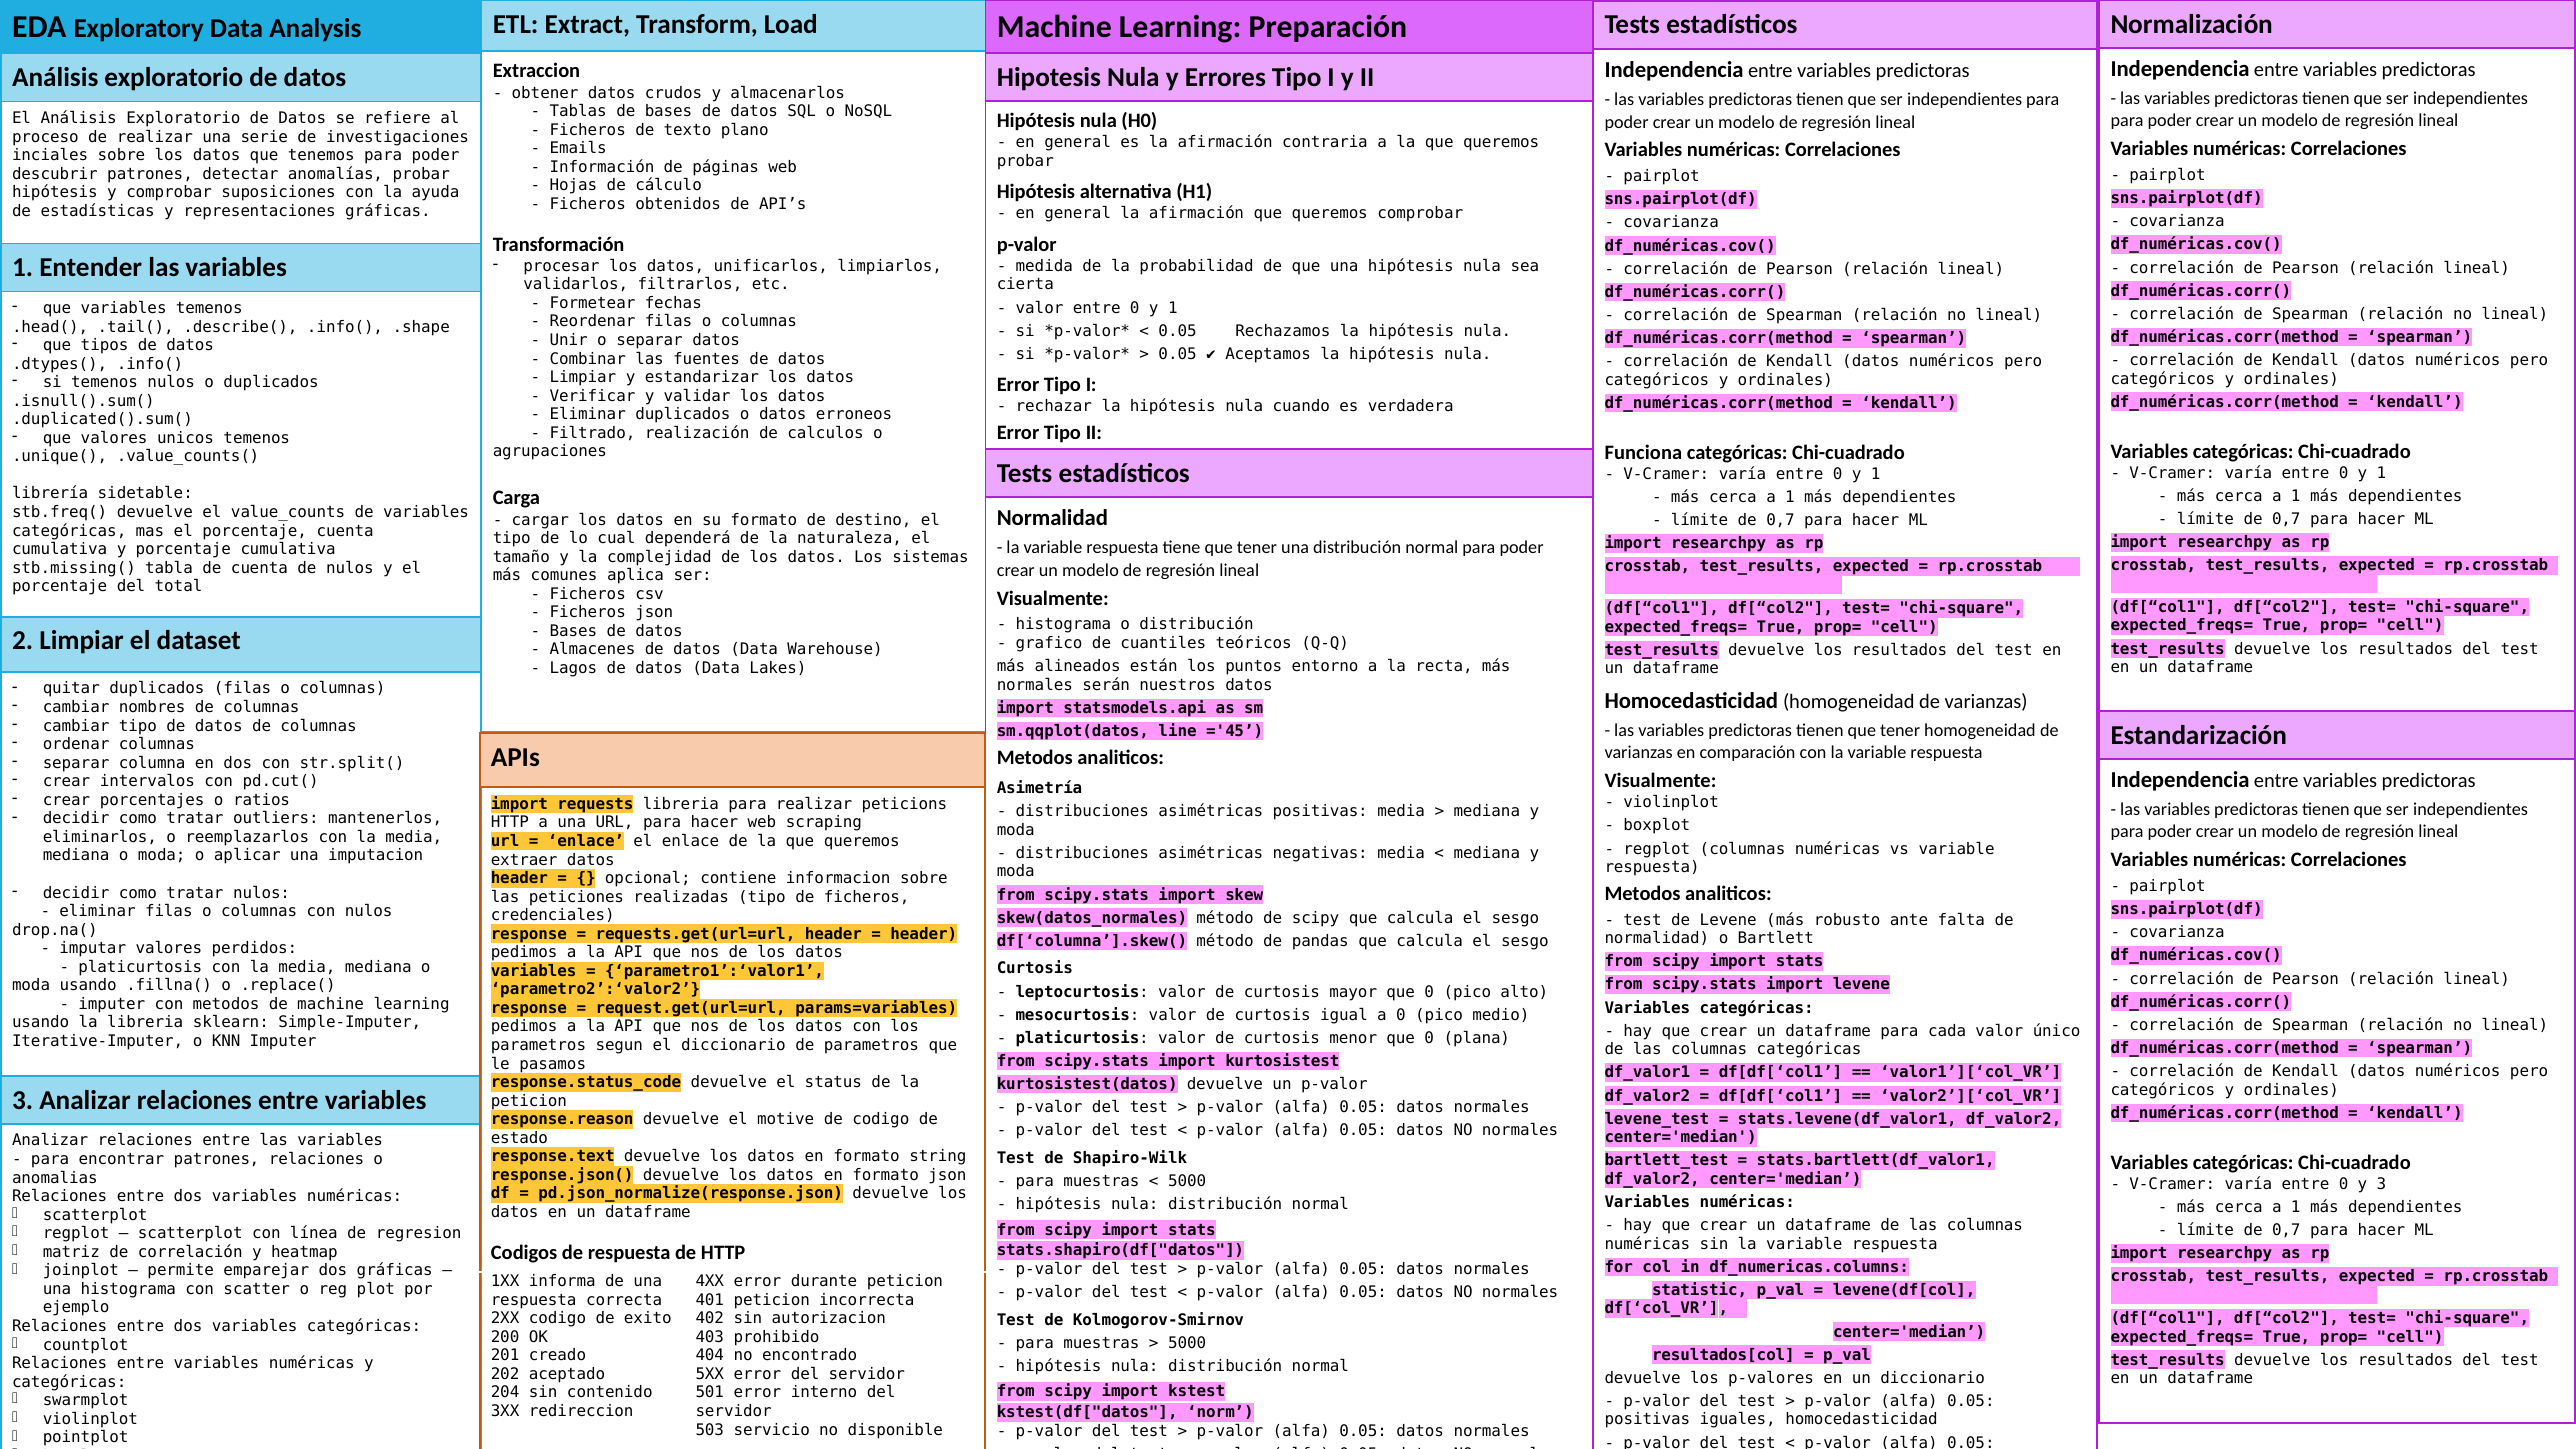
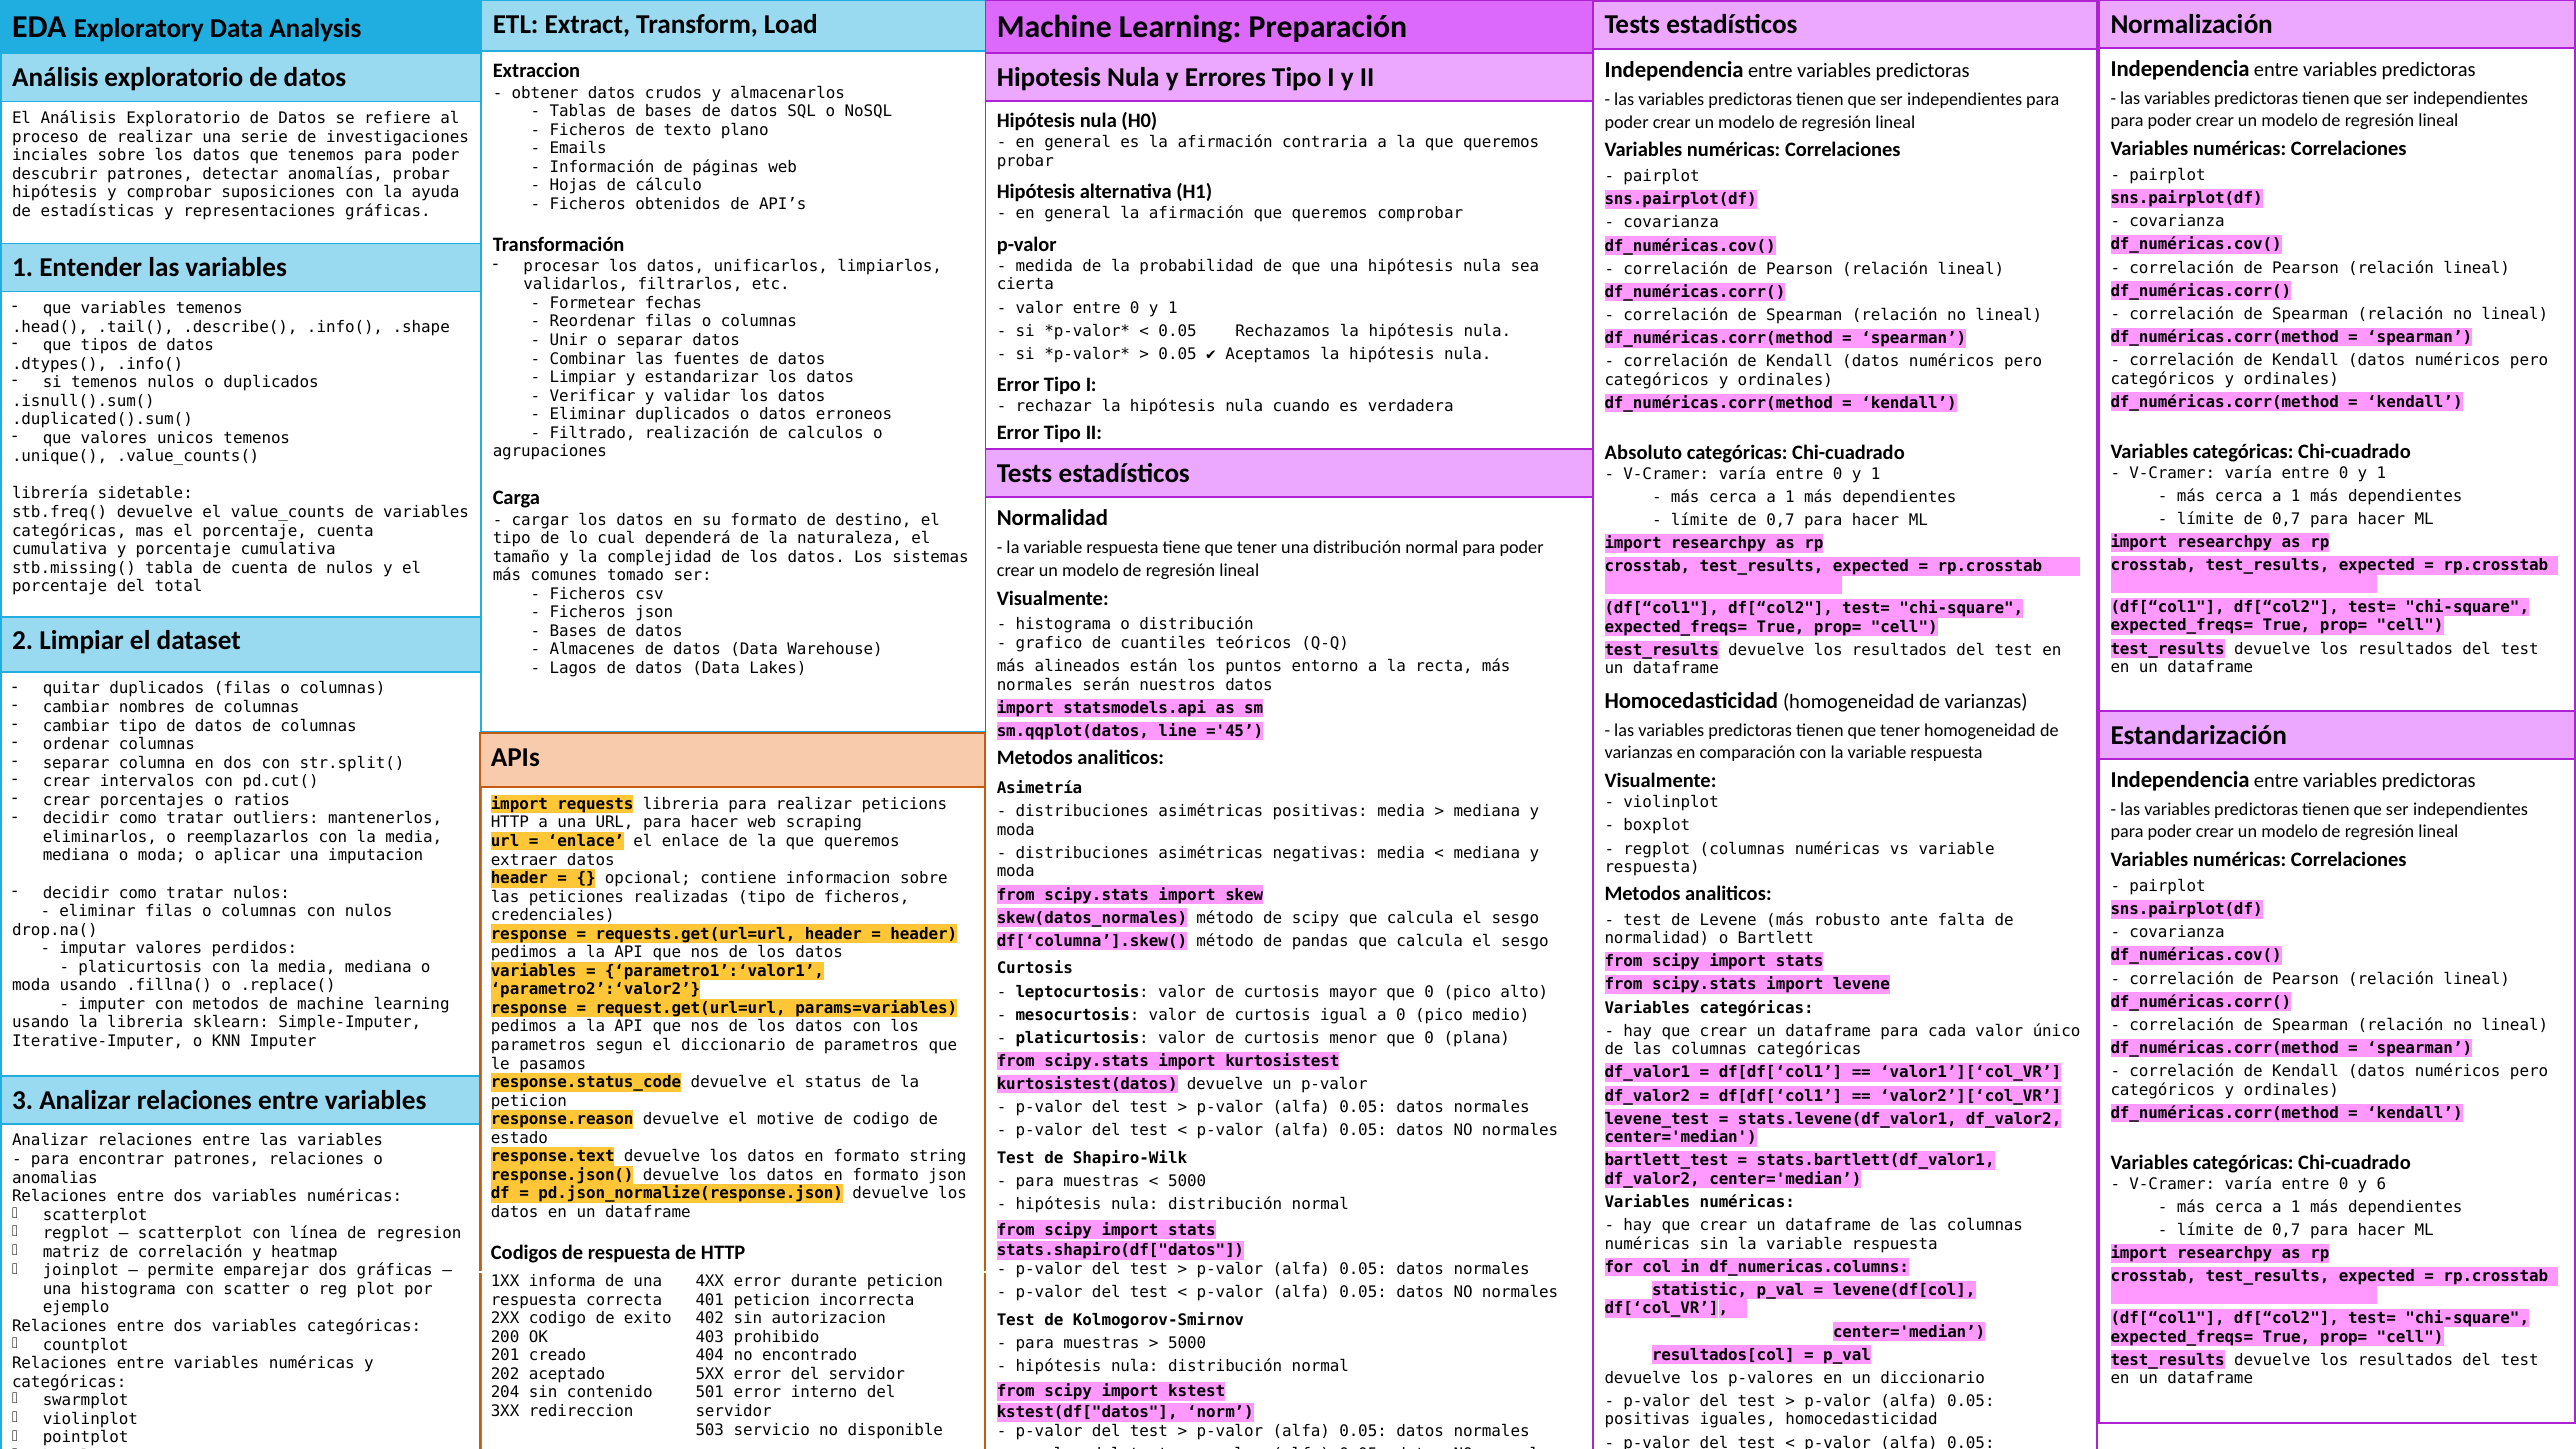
Funciona: Funciona -> Absoluto
aplica: aplica -> tomado
y 3: 3 -> 6
